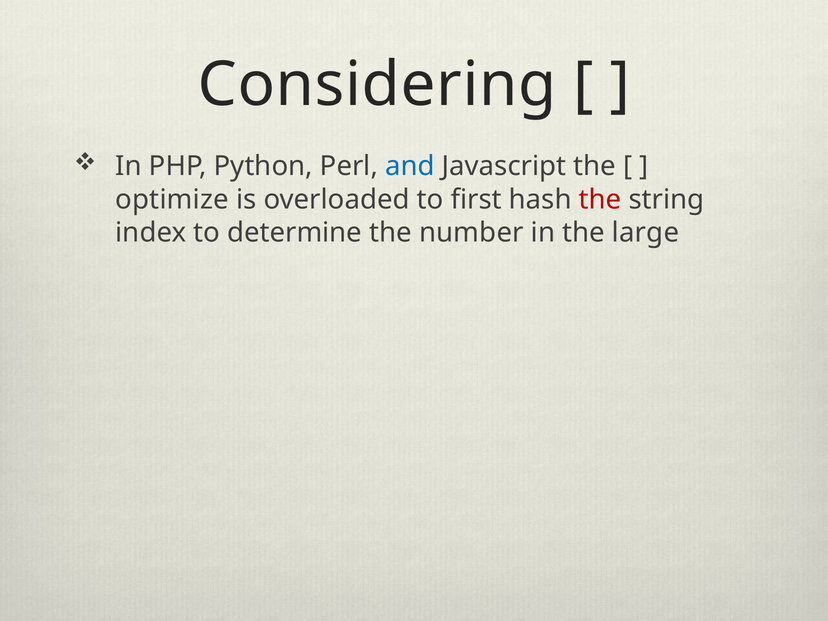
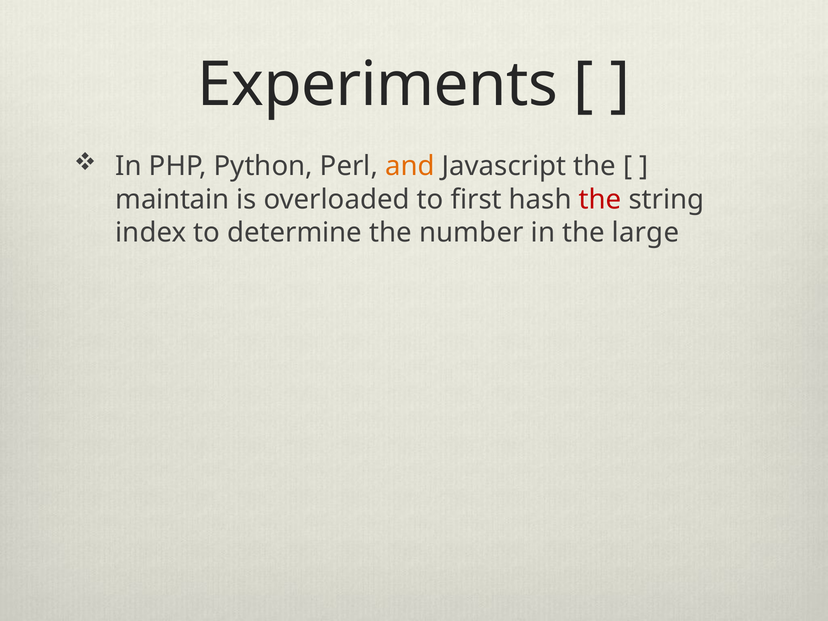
Considering: Considering -> Experiments
and colour: blue -> orange
optimize: optimize -> maintain
